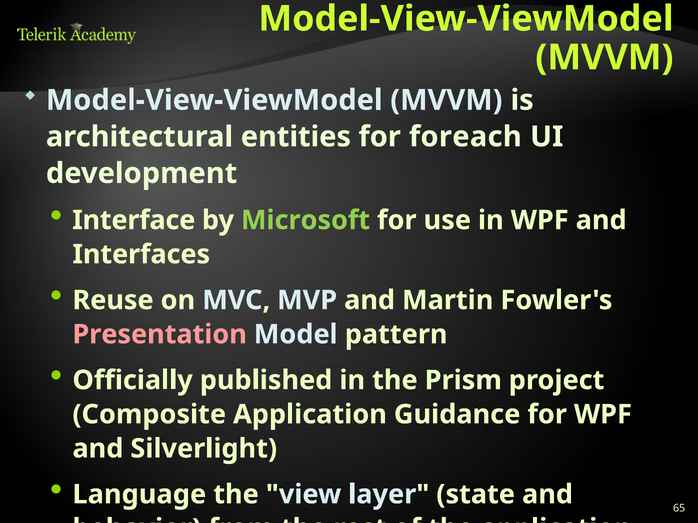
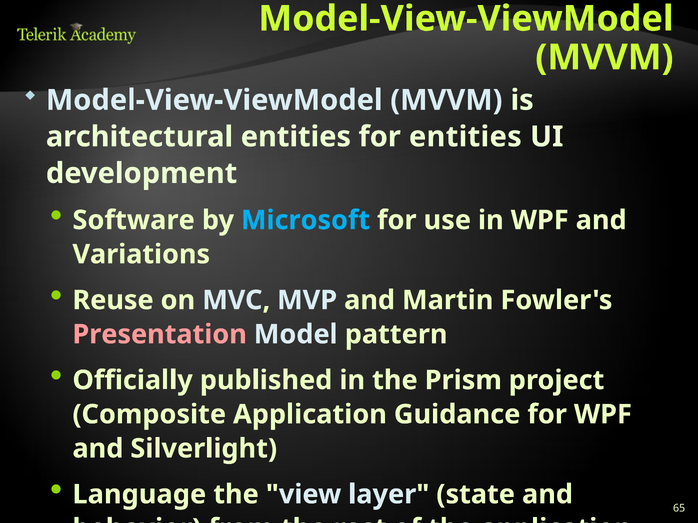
for foreach: foreach -> entities
Interface: Interface -> Software
Microsoft colour: light green -> light blue
Interfaces: Interfaces -> Variations
